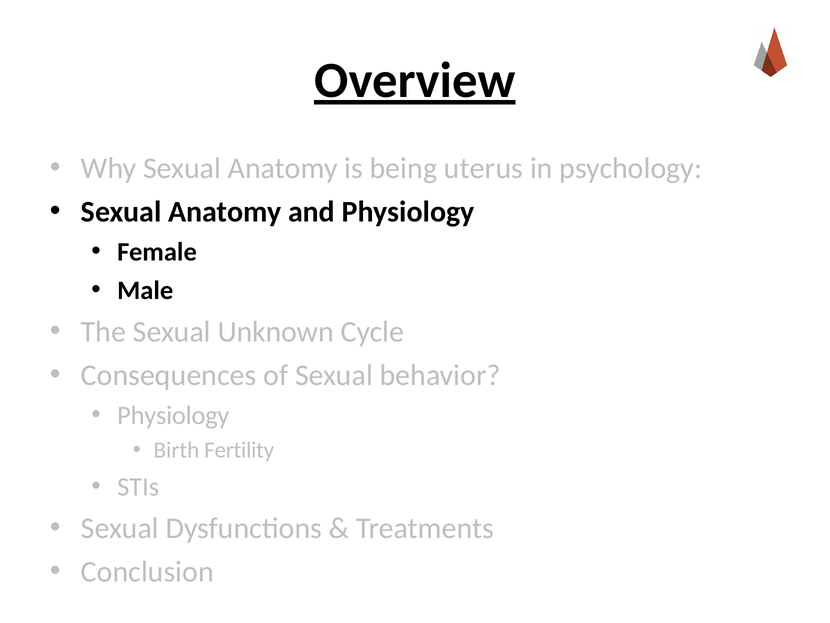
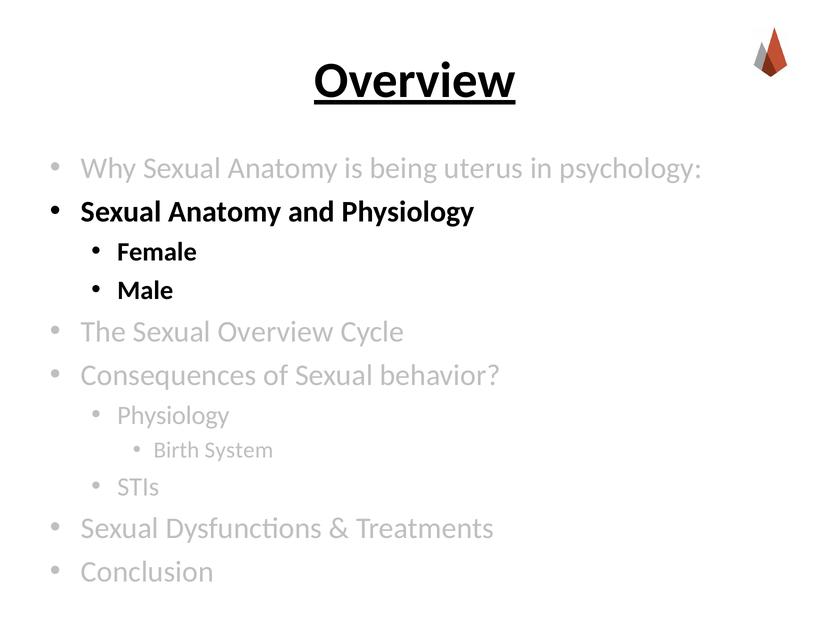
Sexual Unknown: Unknown -> Overview
Fertility: Fertility -> System
